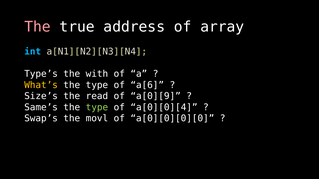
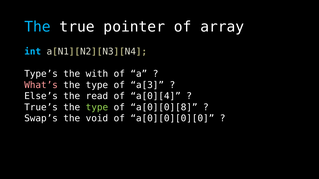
The at (38, 27) colour: pink -> light blue
address: address -> pointer
What’s colour: yellow -> pink
a[6: a[6 -> a[3
Size’s: Size’s -> Else’s
a[0][9: a[0][9 -> a[0][4
Same’s: Same’s -> True’s
a[0][0][4: a[0][0][4 -> a[0][0][8
movl: movl -> void
